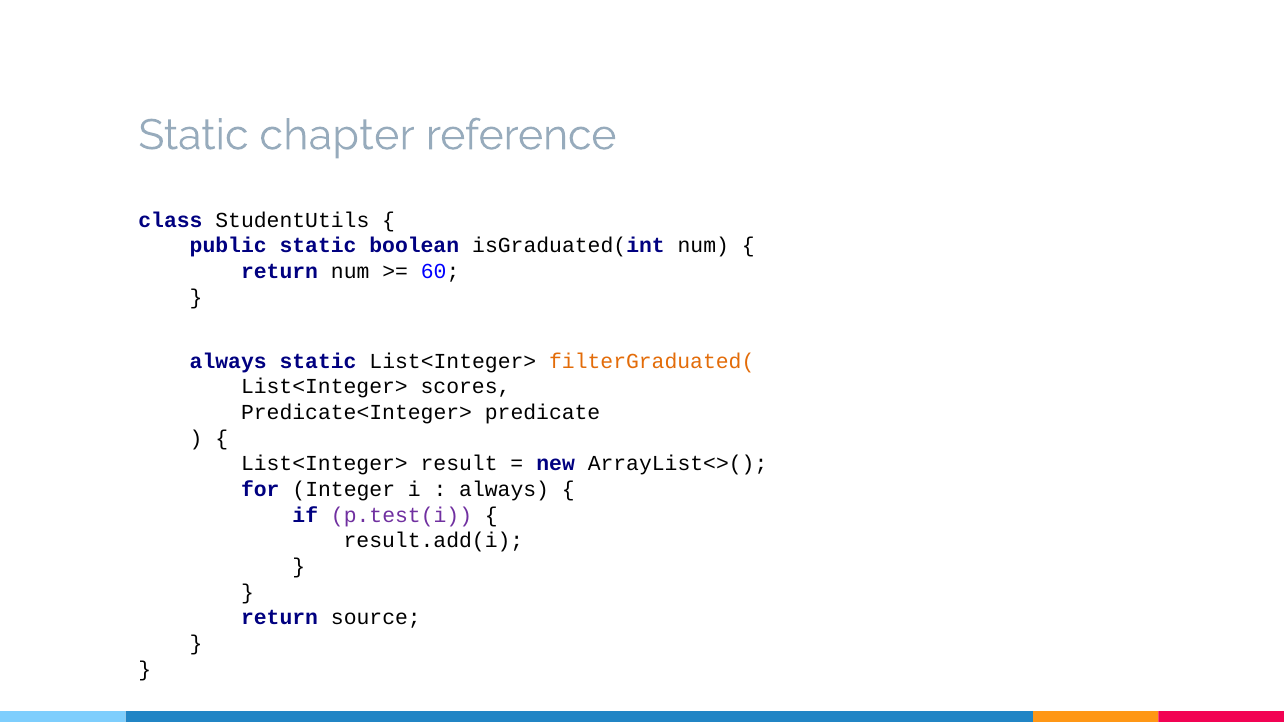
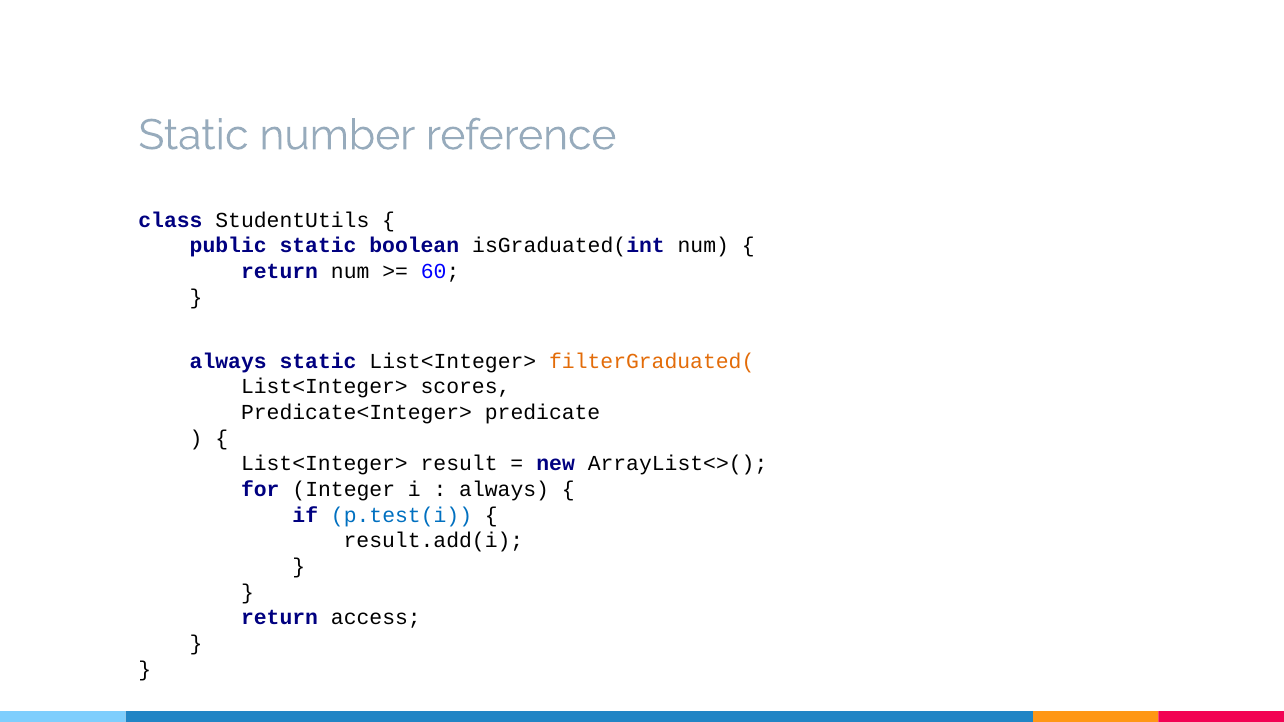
chapter: chapter -> number
p.test(i colour: purple -> blue
source: source -> access
